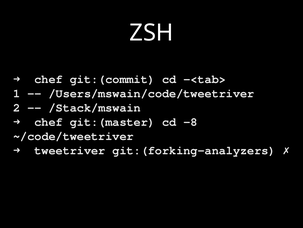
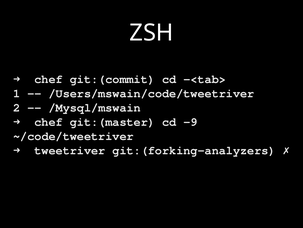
/Stack/mswain: /Stack/mswain -> /Mysql/mswain
-8: -8 -> -9
